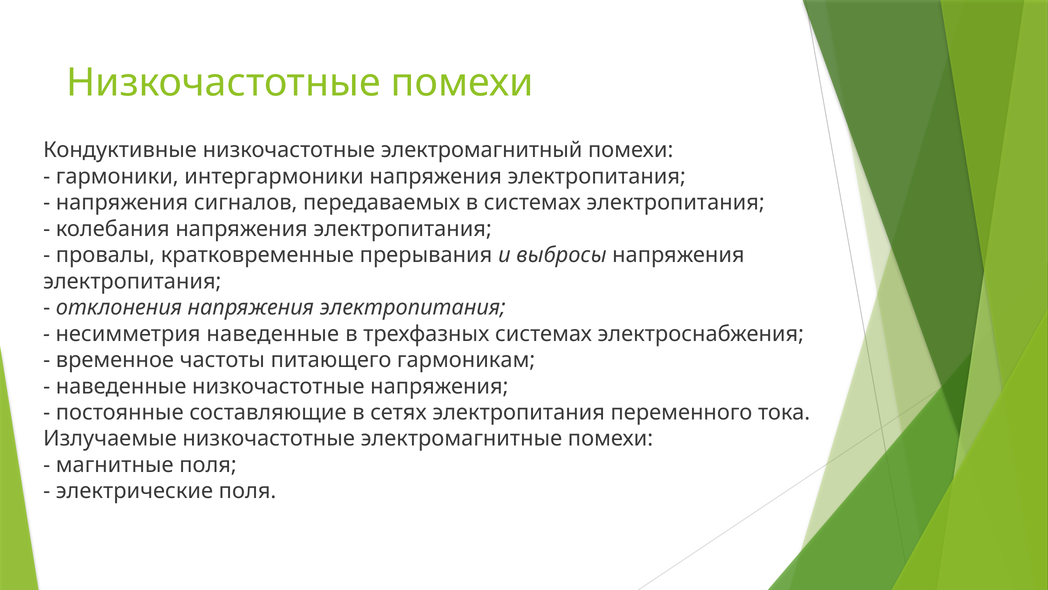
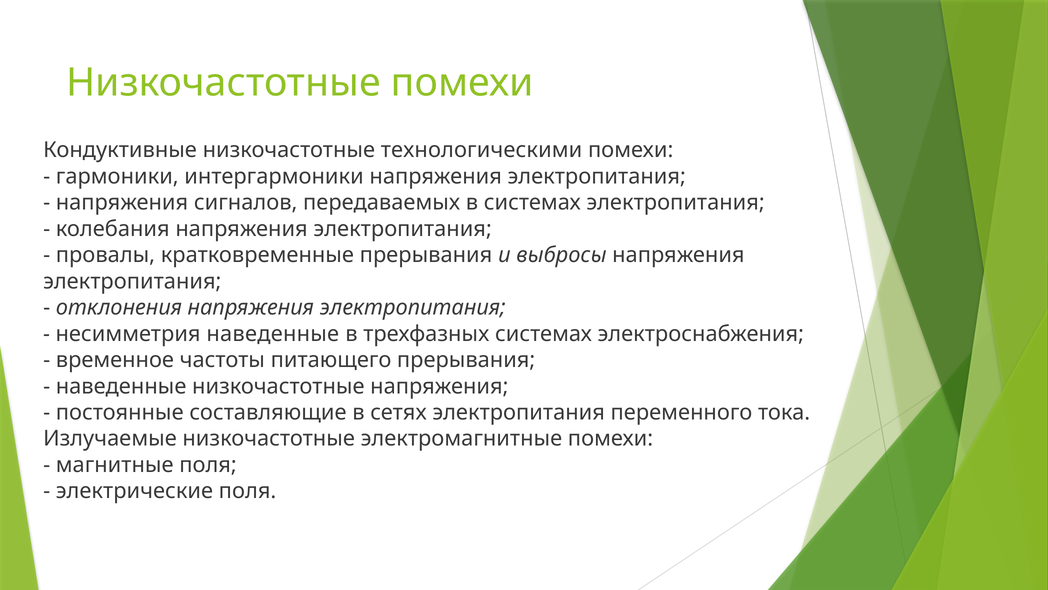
электромагнитный: электромагнитный -> технологическими
питающего гармоникам: гармоникам -> прерывания
